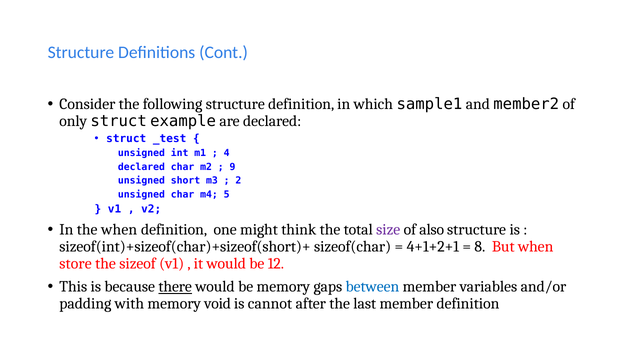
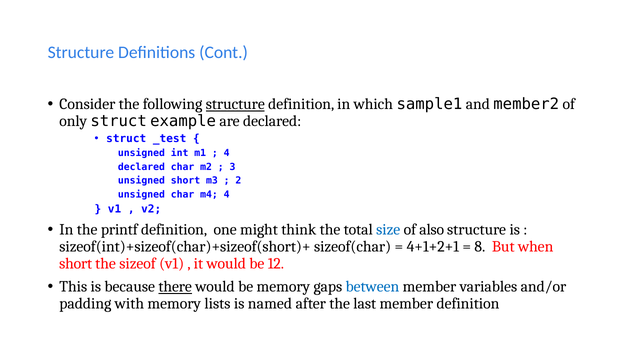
structure at (235, 104) underline: none -> present
9: 9 -> 3
m4 5: 5 -> 4
the when: when -> printf
size colour: purple -> blue
store at (76, 264): store -> short
void: void -> lists
cannot: cannot -> named
